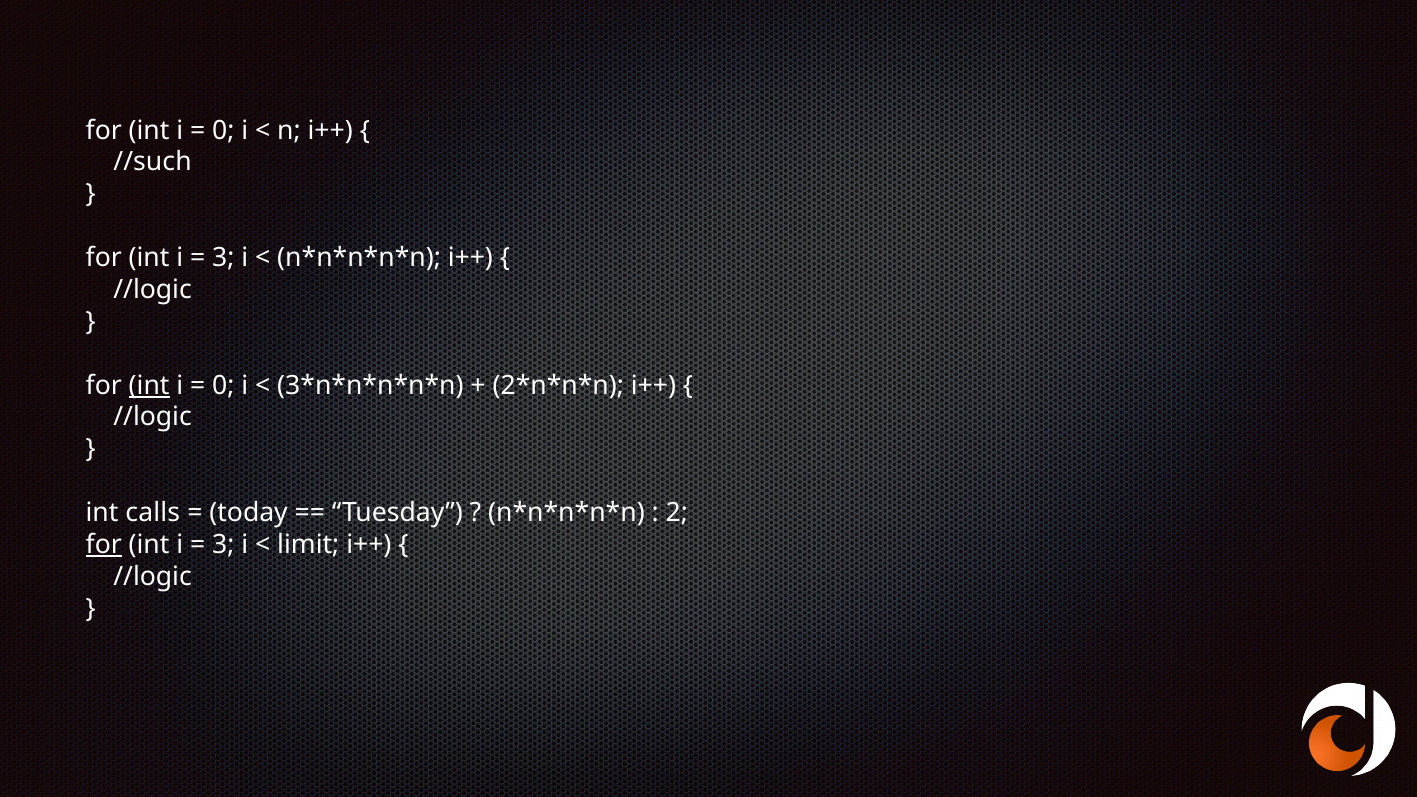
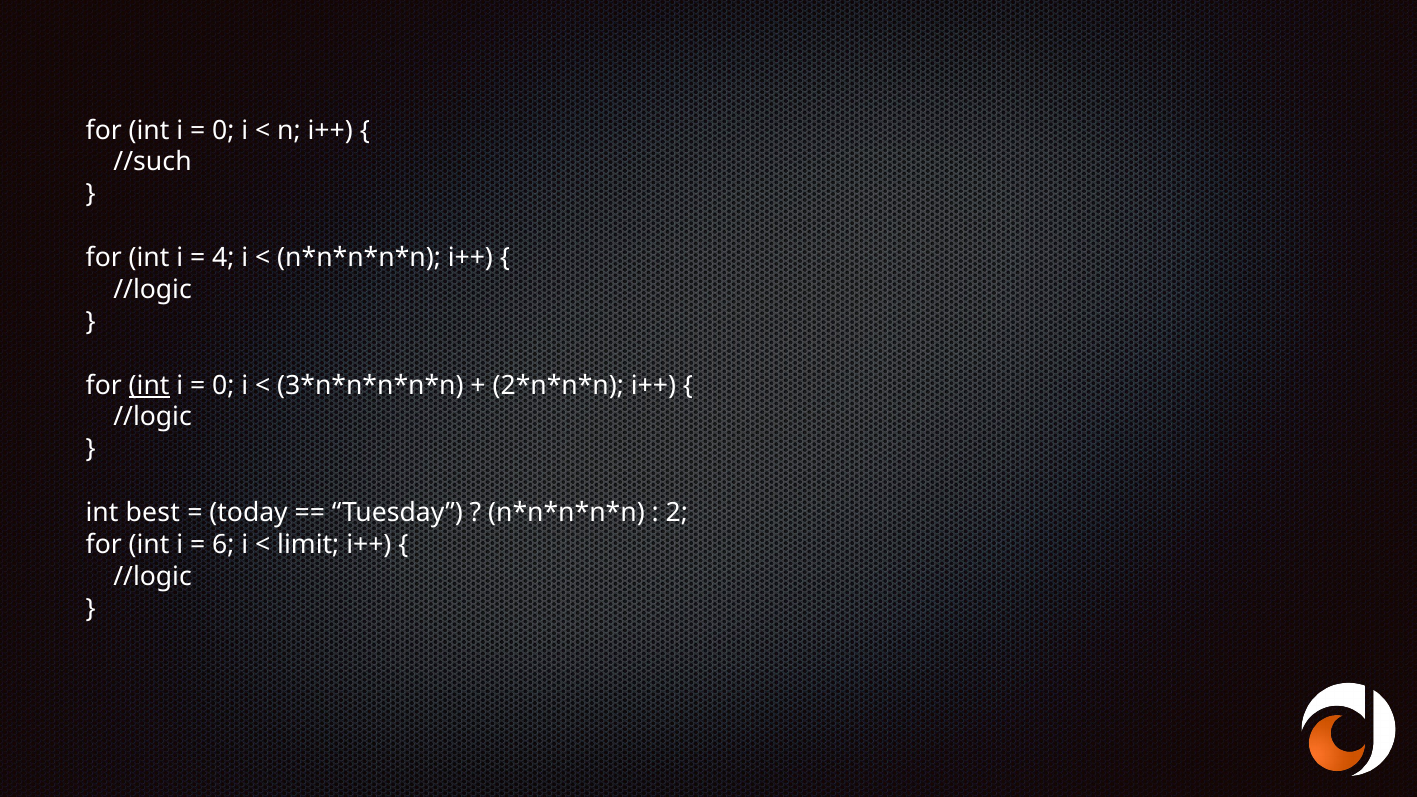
3 at (223, 258): 3 -> 4
calls: calls -> best
for at (104, 545) underline: present -> none
3 at (223, 545): 3 -> 6
